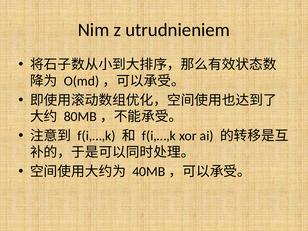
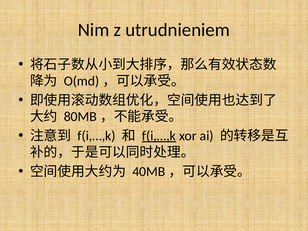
f(i,…,k at (159, 136) underline: none -> present
